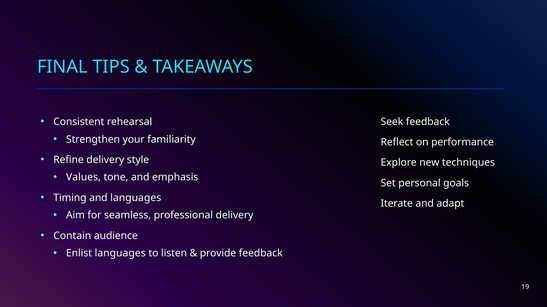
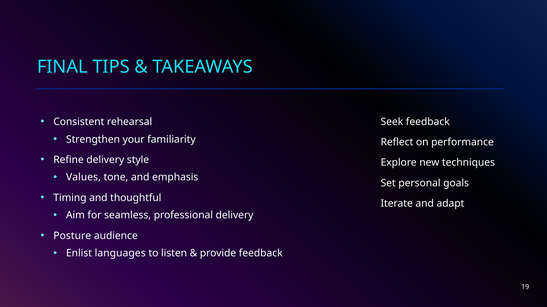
and languages: languages -> thoughtful
Contain: Contain -> Posture
